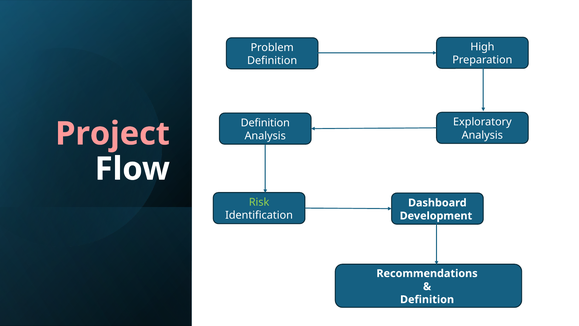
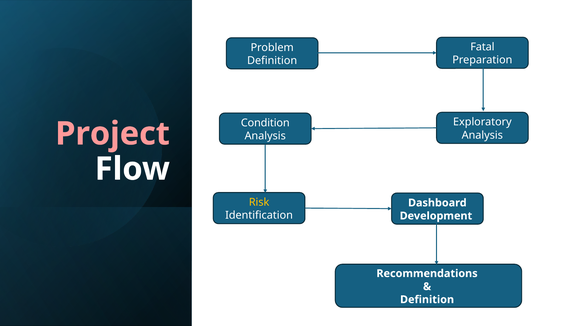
High: High -> Fatal
Definition at (265, 123): Definition -> Condition
Risk colour: light green -> yellow
